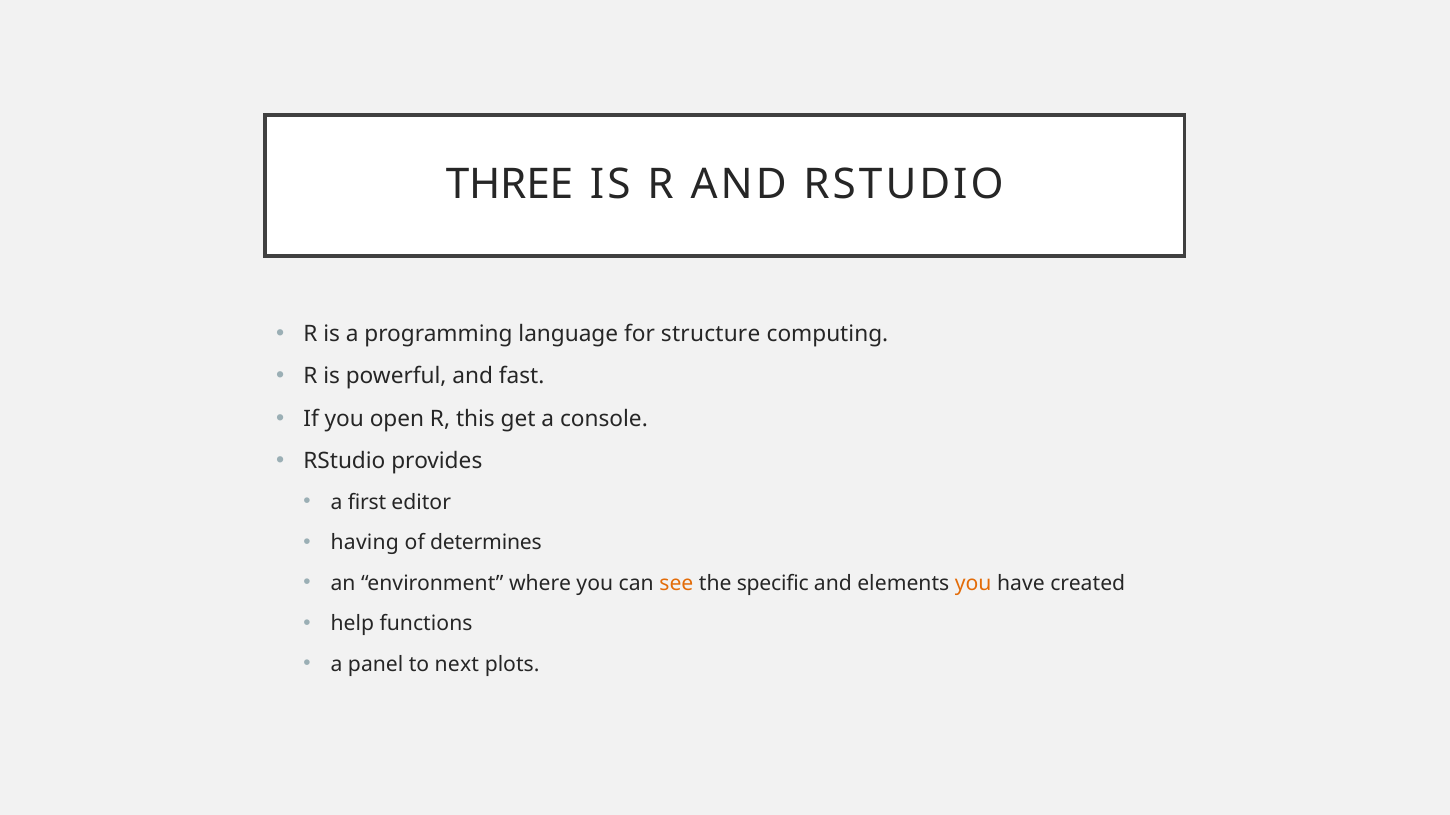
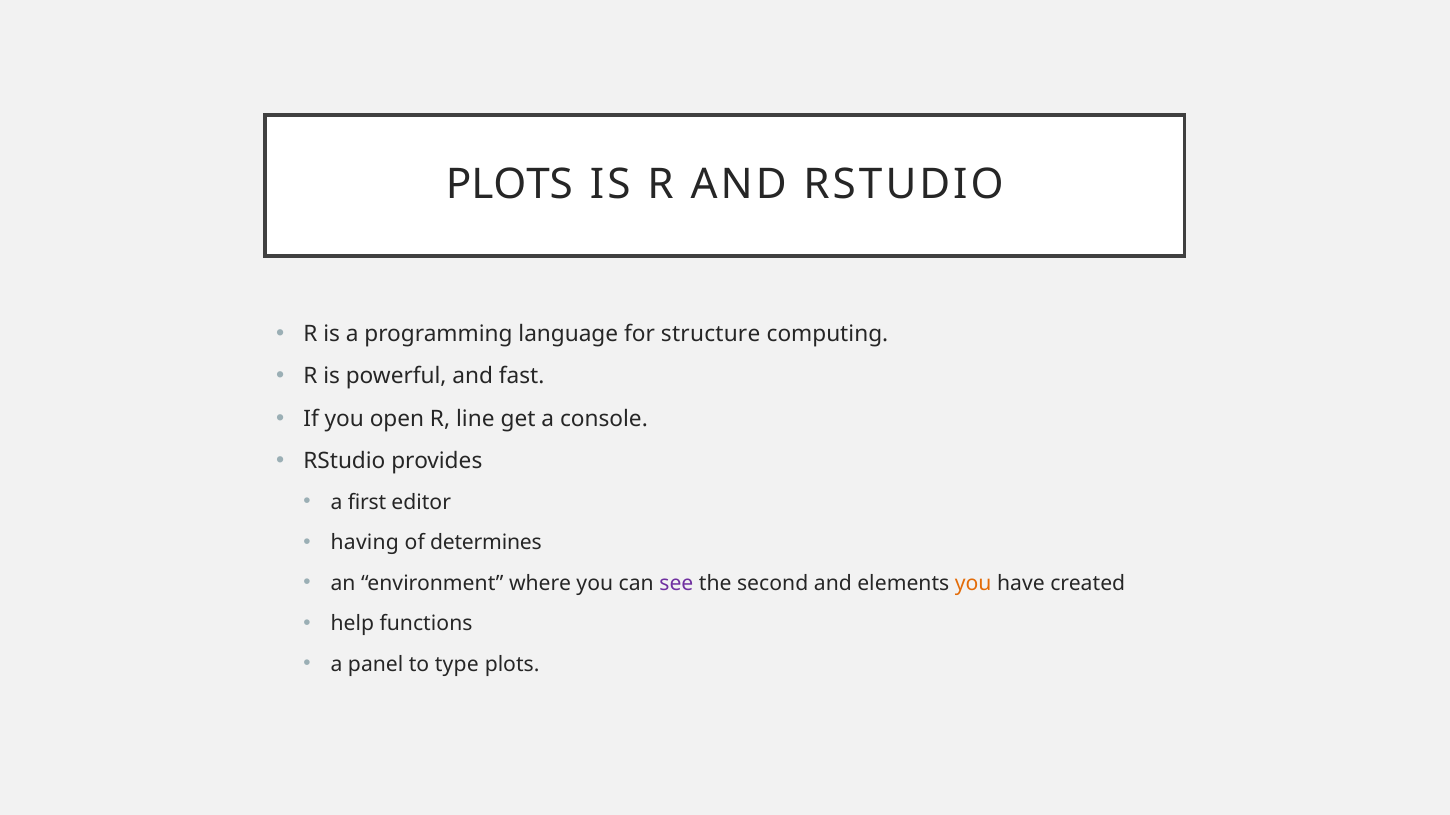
THREE at (509, 185): THREE -> PLOTS
this: this -> line
see colour: orange -> purple
specific: specific -> second
next: next -> type
